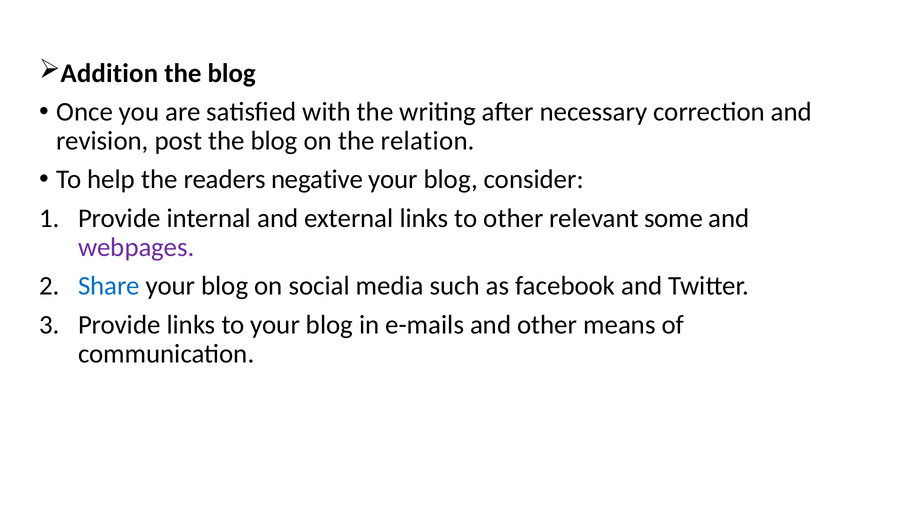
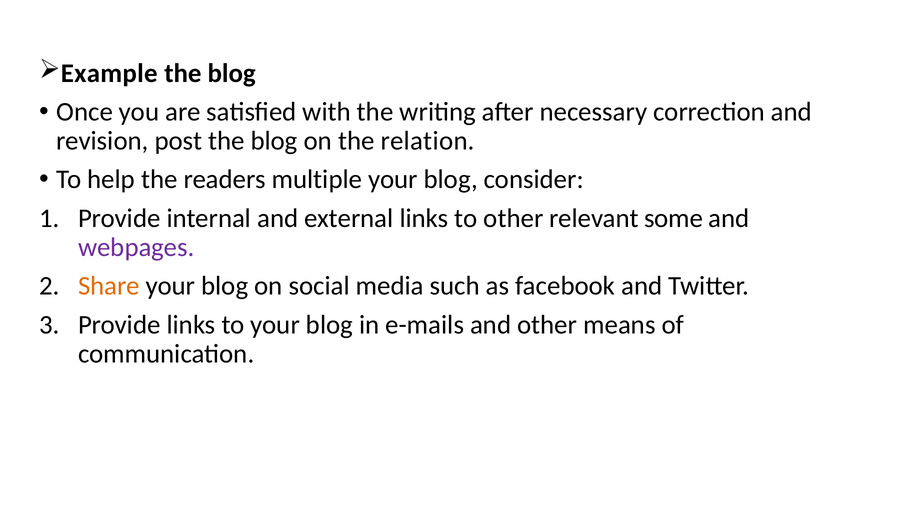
Addition: Addition -> Example
negative: negative -> multiple
Share colour: blue -> orange
